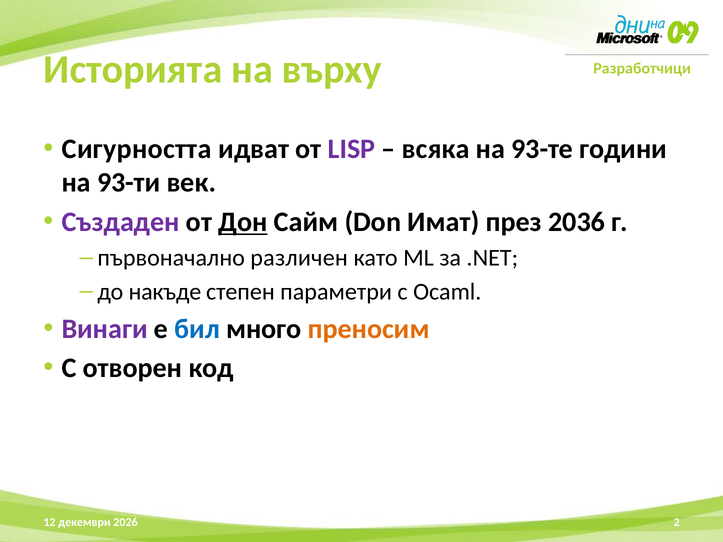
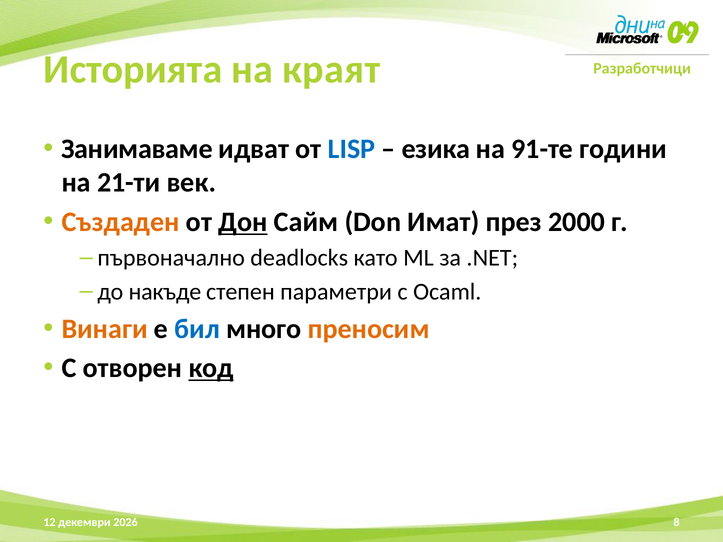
върху: върху -> краят
Сигурността: Сигурността -> Занимаваме
LISP colour: purple -> blue
всяка: всяка -> езика
93-те: 93-те -> 91-те
93-ти: 93-ти -> 21-ти
Създаден colour: purple -> orange
2036: 2036 -> 2000
различен: различен -> deadlocks
Винаги colour: purple -> orange
код underline: none -> present
2: 2 -> 8
